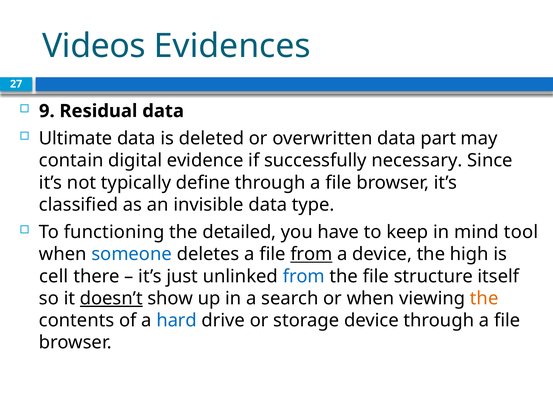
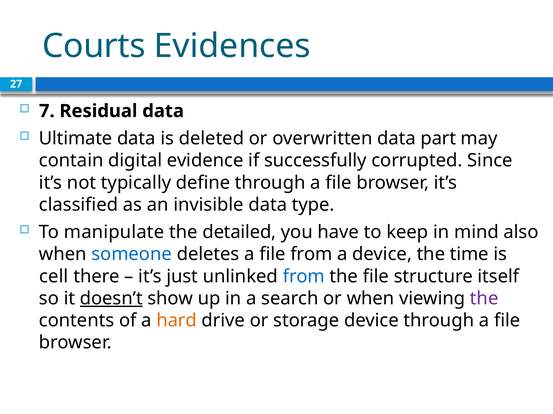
Videos: Videos -> Courts
9: 9 -> 7
necessary: necessary -> corrupted
functioning: functioning -> manipulate
tool: tool -> also
from at (311, 255) underline: present -> none
high: high -> time
the at (484, 299) colour: orange -> purple
hard colour: blue -> orange
